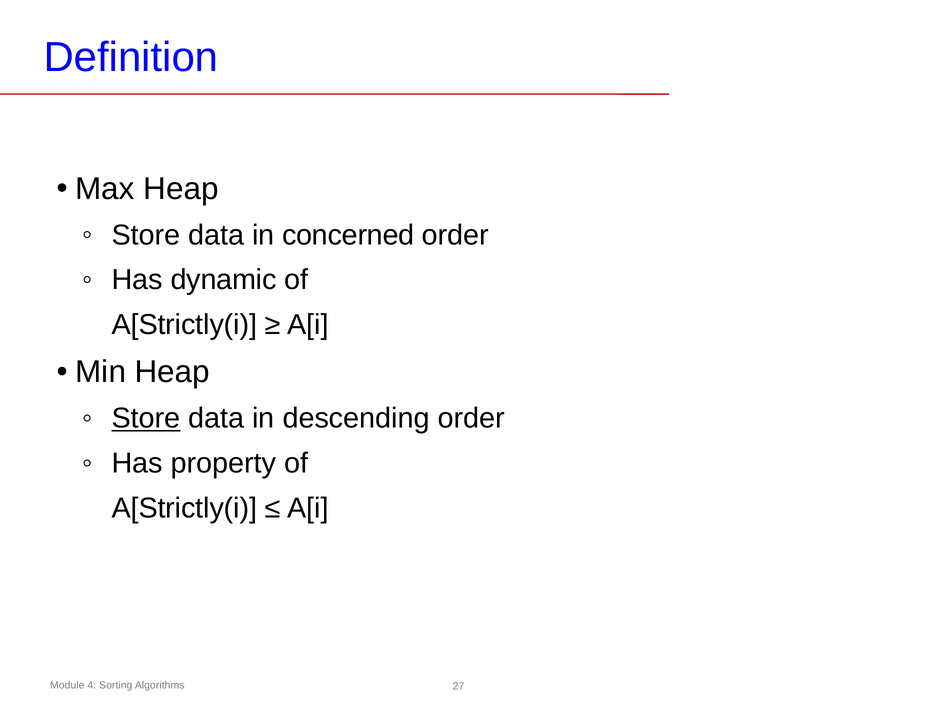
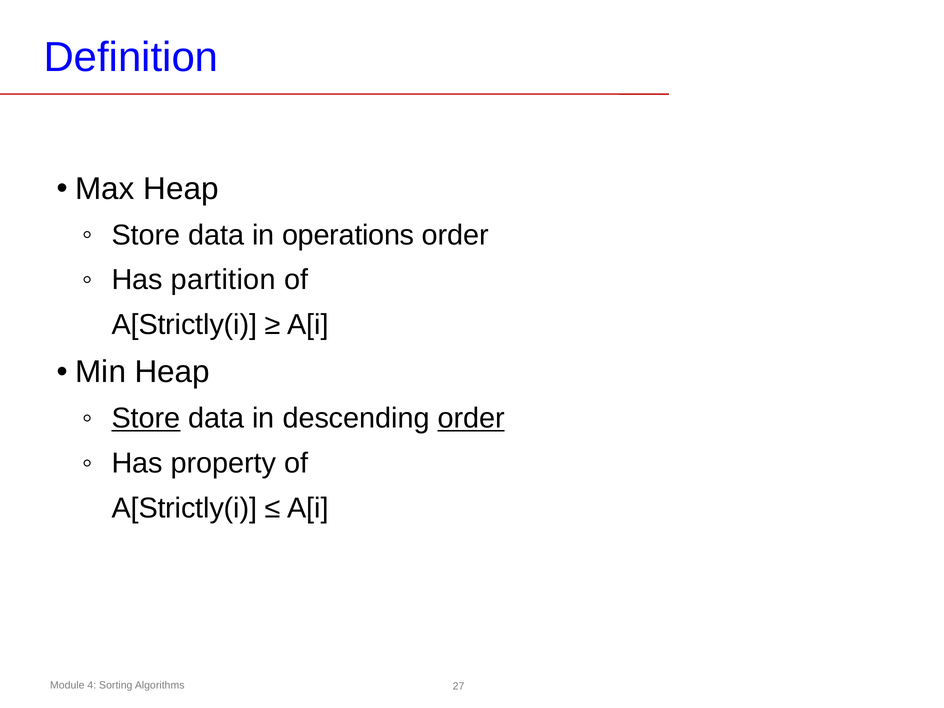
concerned: concerned -> operations
dynamic: dynamic -> partition
order at (471, 418) underline: none -> present
